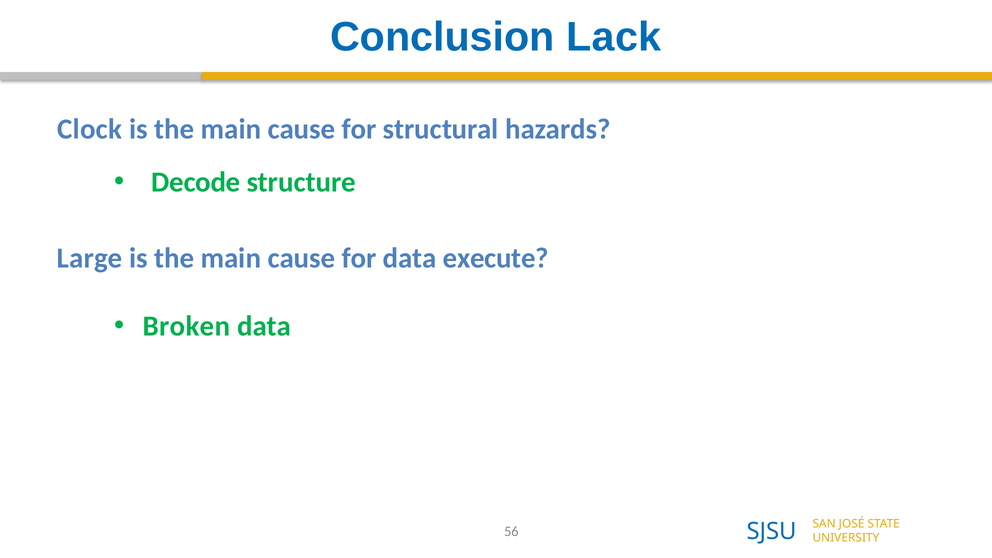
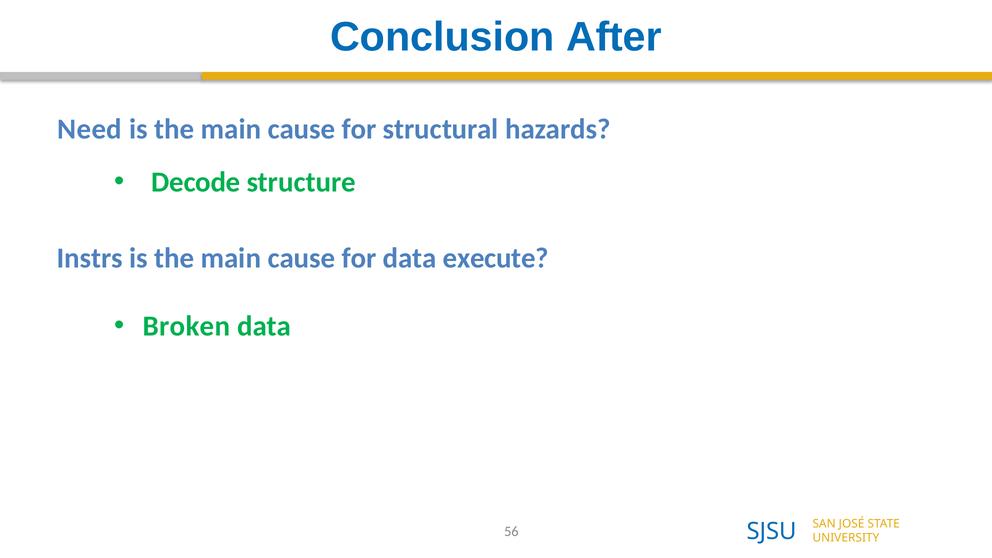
Lack: Lack -> After
Clock: Clock -> Need
Large: Large -> Instrs
